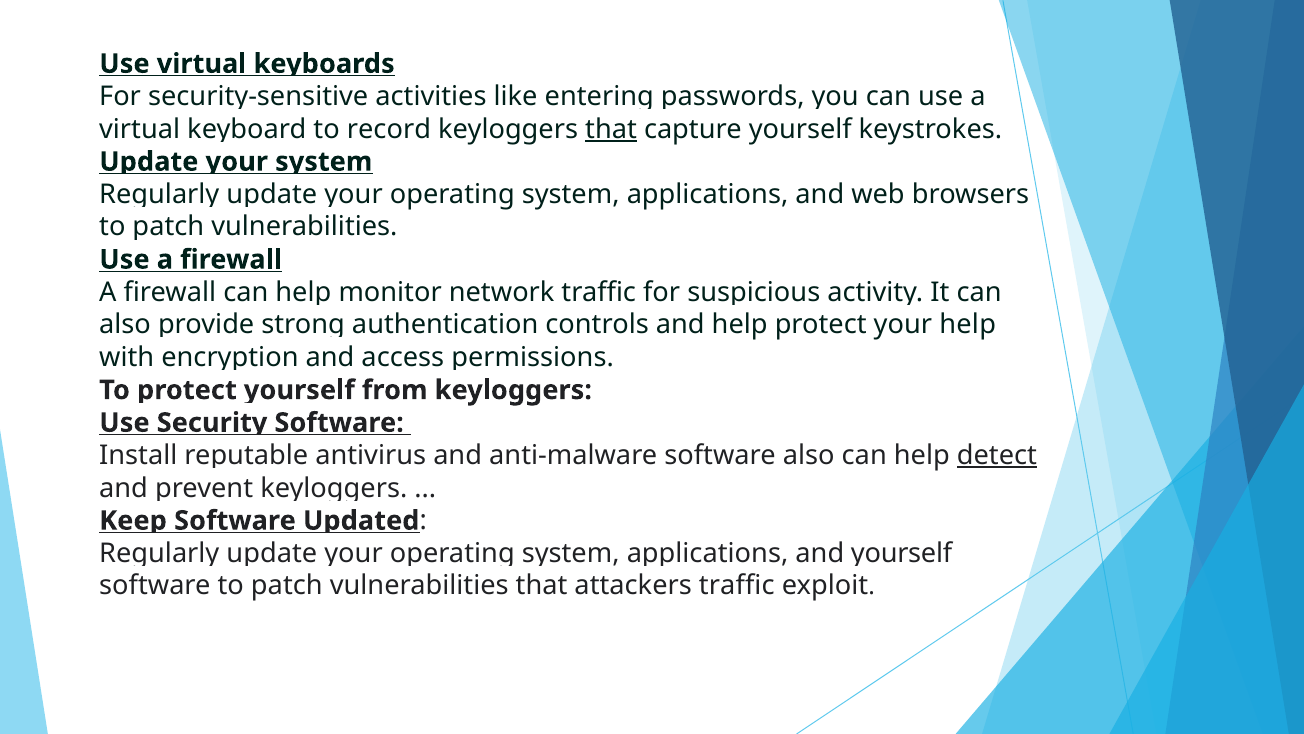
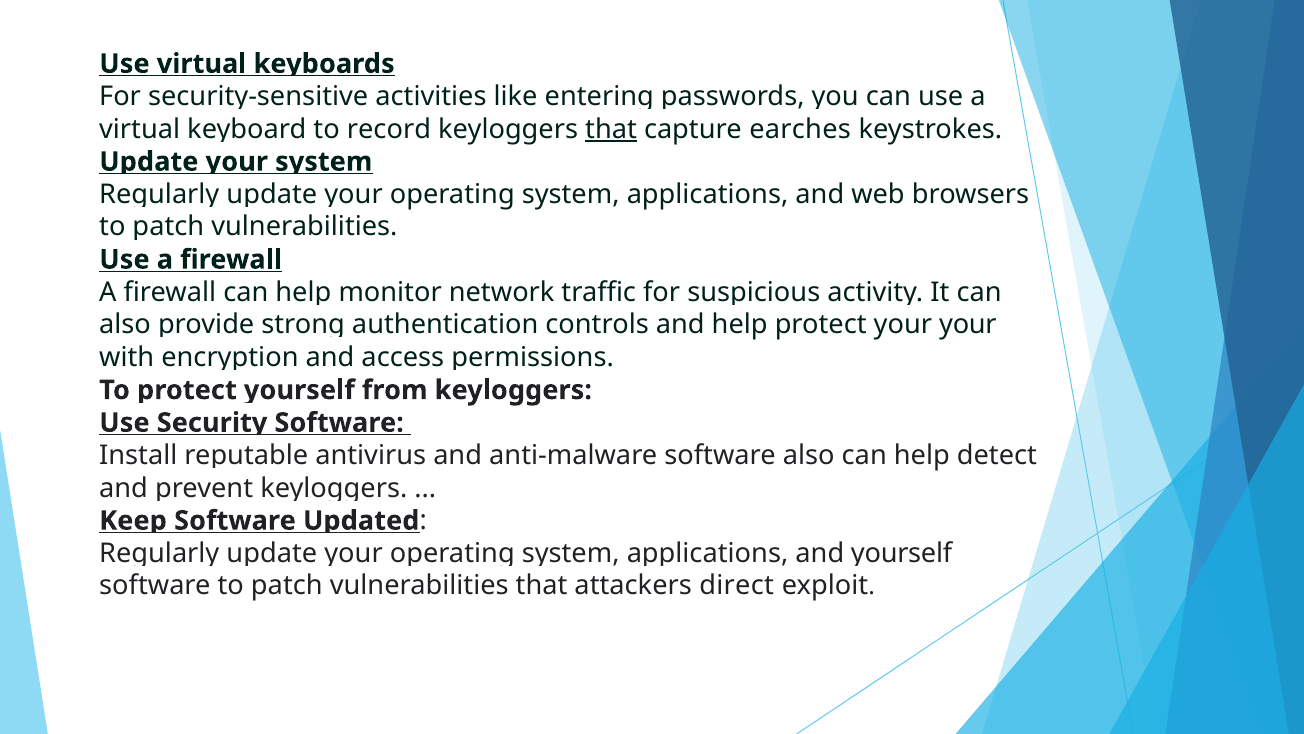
capture yourself: yourself -> earches
your help: help -> your
detect underline: present -> none
attackers traffic: traffic -> direct
